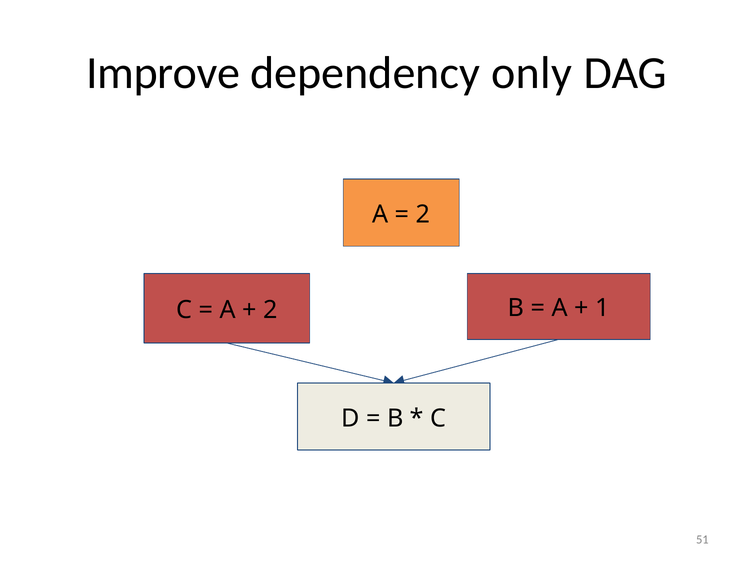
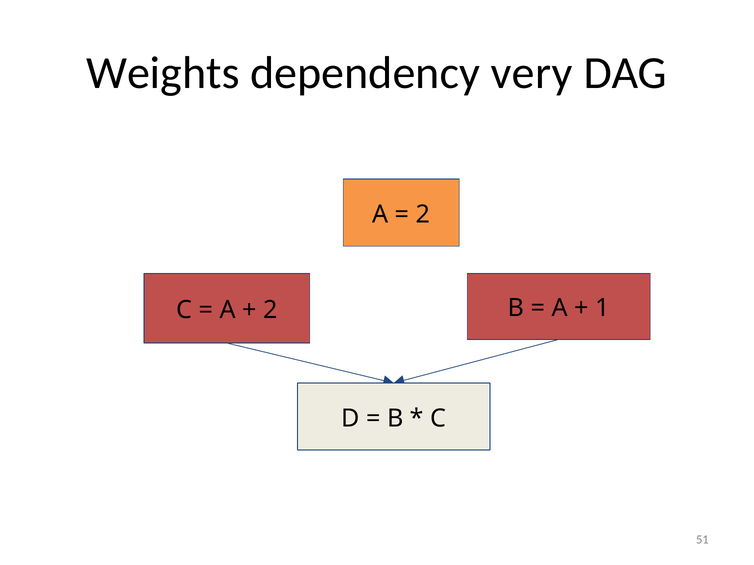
Improve: Improve -> Weights
only: only -> very
